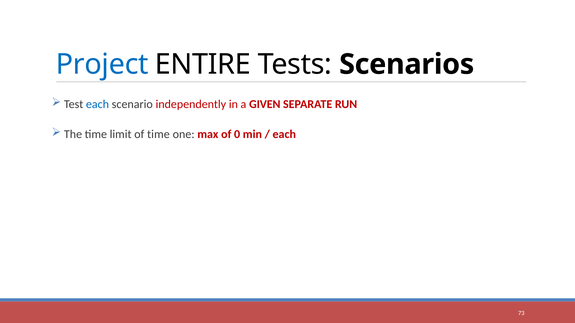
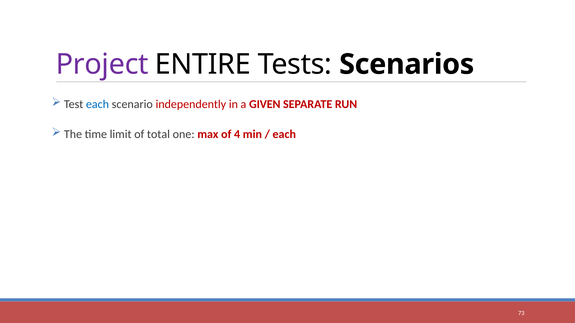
Project colour: blue -> purple
of time: time -> total
0: 0 -> 4
